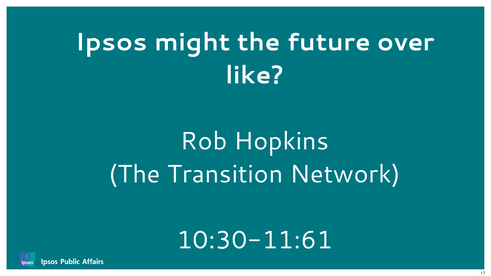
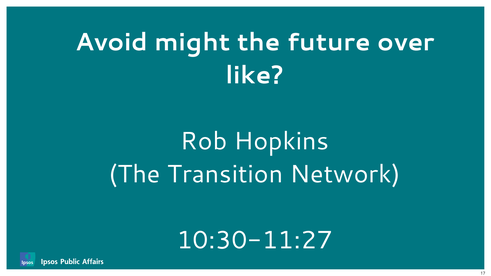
Ipsos: Ipsos -> Avoid
10:30-11:61: 10:30-11:61 -> 10:30-11:27
